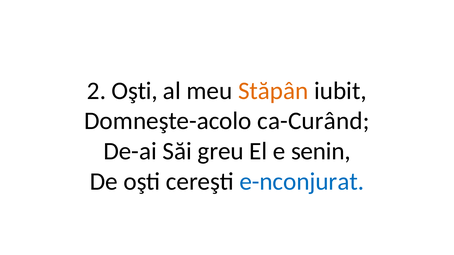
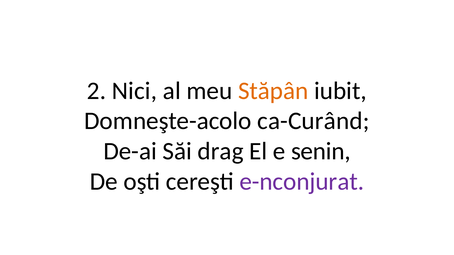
2 Oşti: Oşti -> Nici
greu: greu -> drag
e-nconjurat colour: blue -> purple
